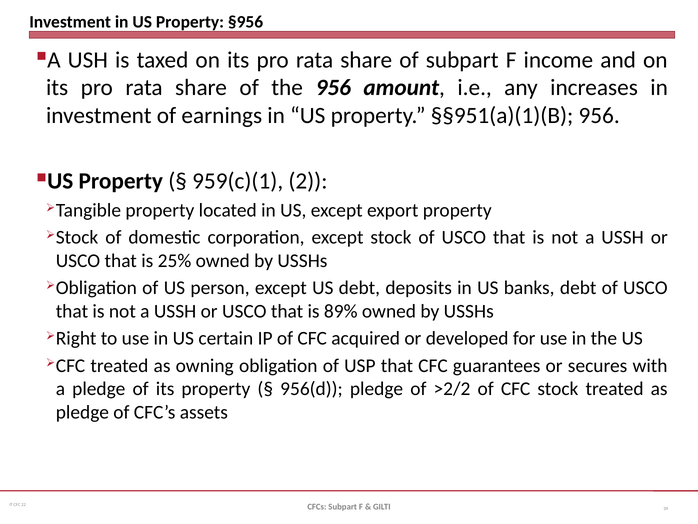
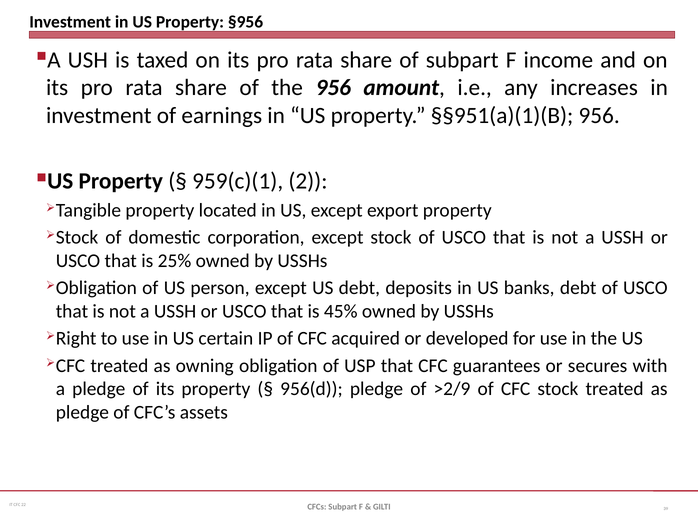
89%: 89% -> 45%
>2/2: >2/2 -> >2/9
